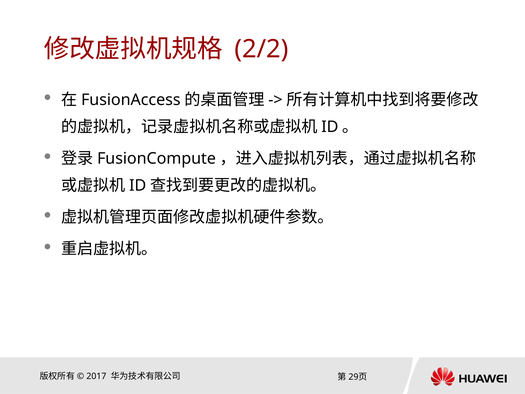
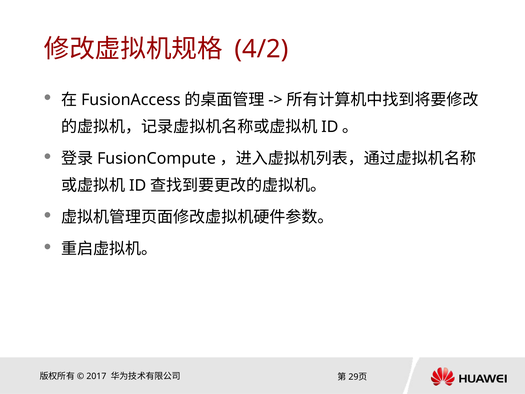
2/2: 2/2 -> 4/2
